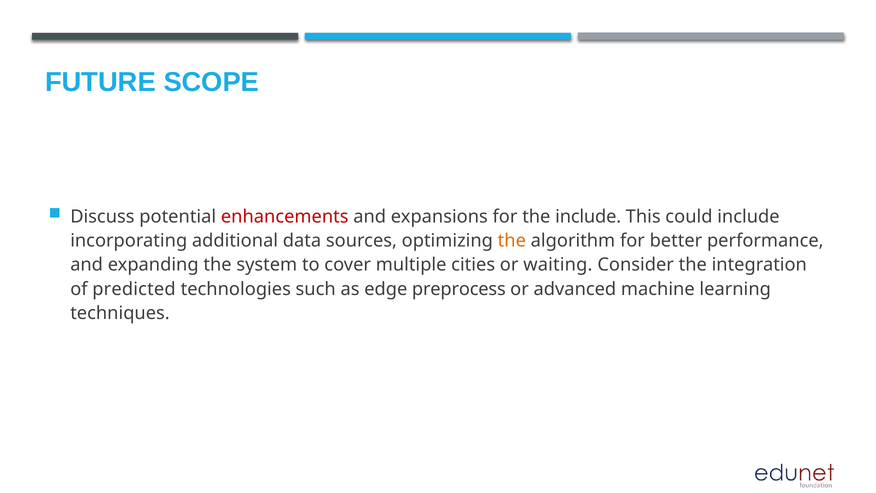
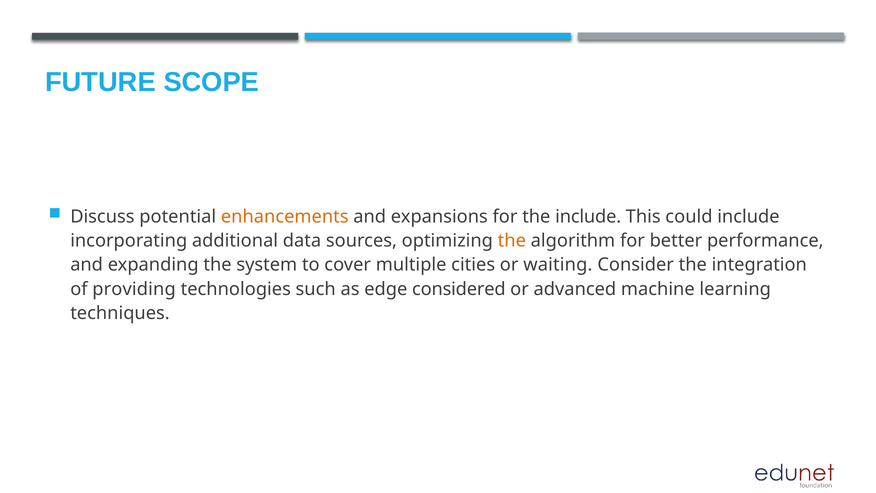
enhancements colour: red -> orange
predicted: predicted -> providing
preprocess: preprocess -> considered
